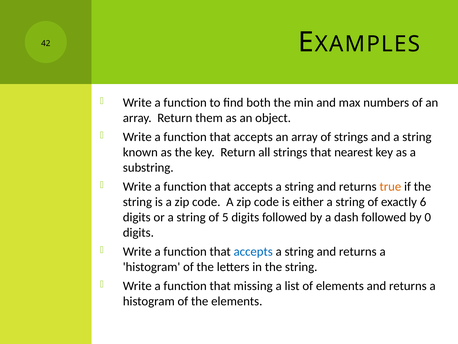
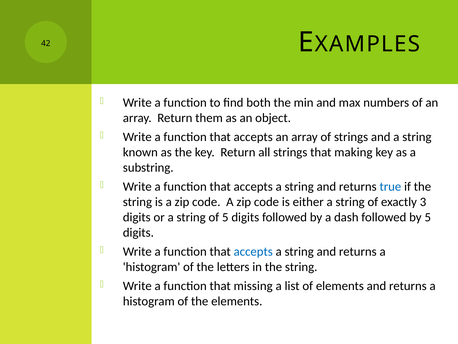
nearest: nearest -> making
true colour: orange -> blue
6: 6 -> 3
by 0: 0 -> 5
